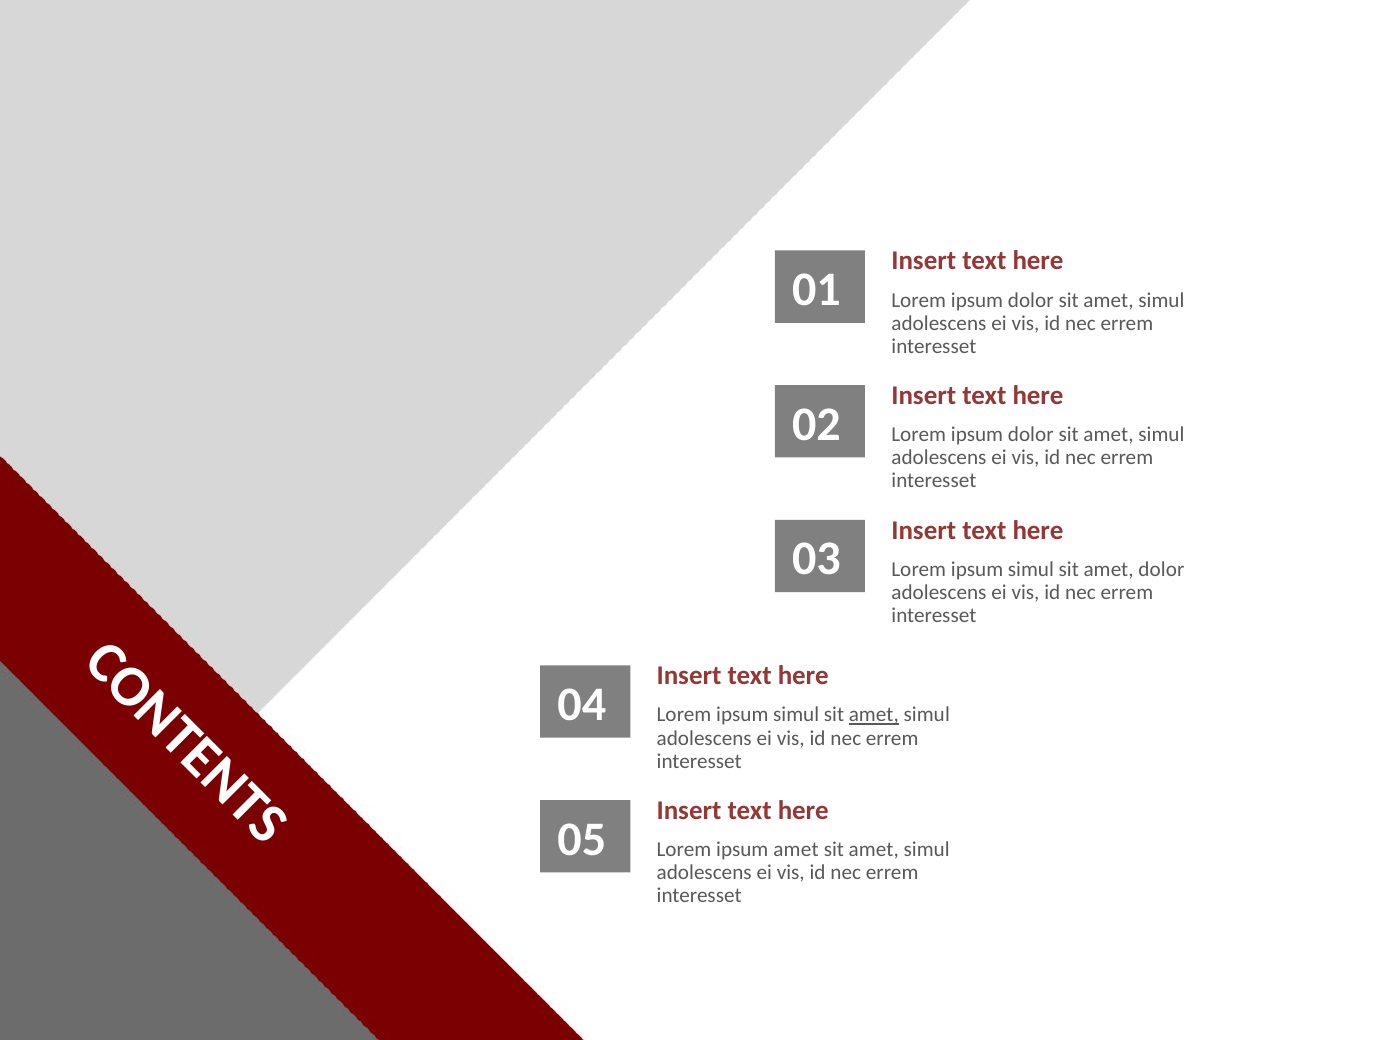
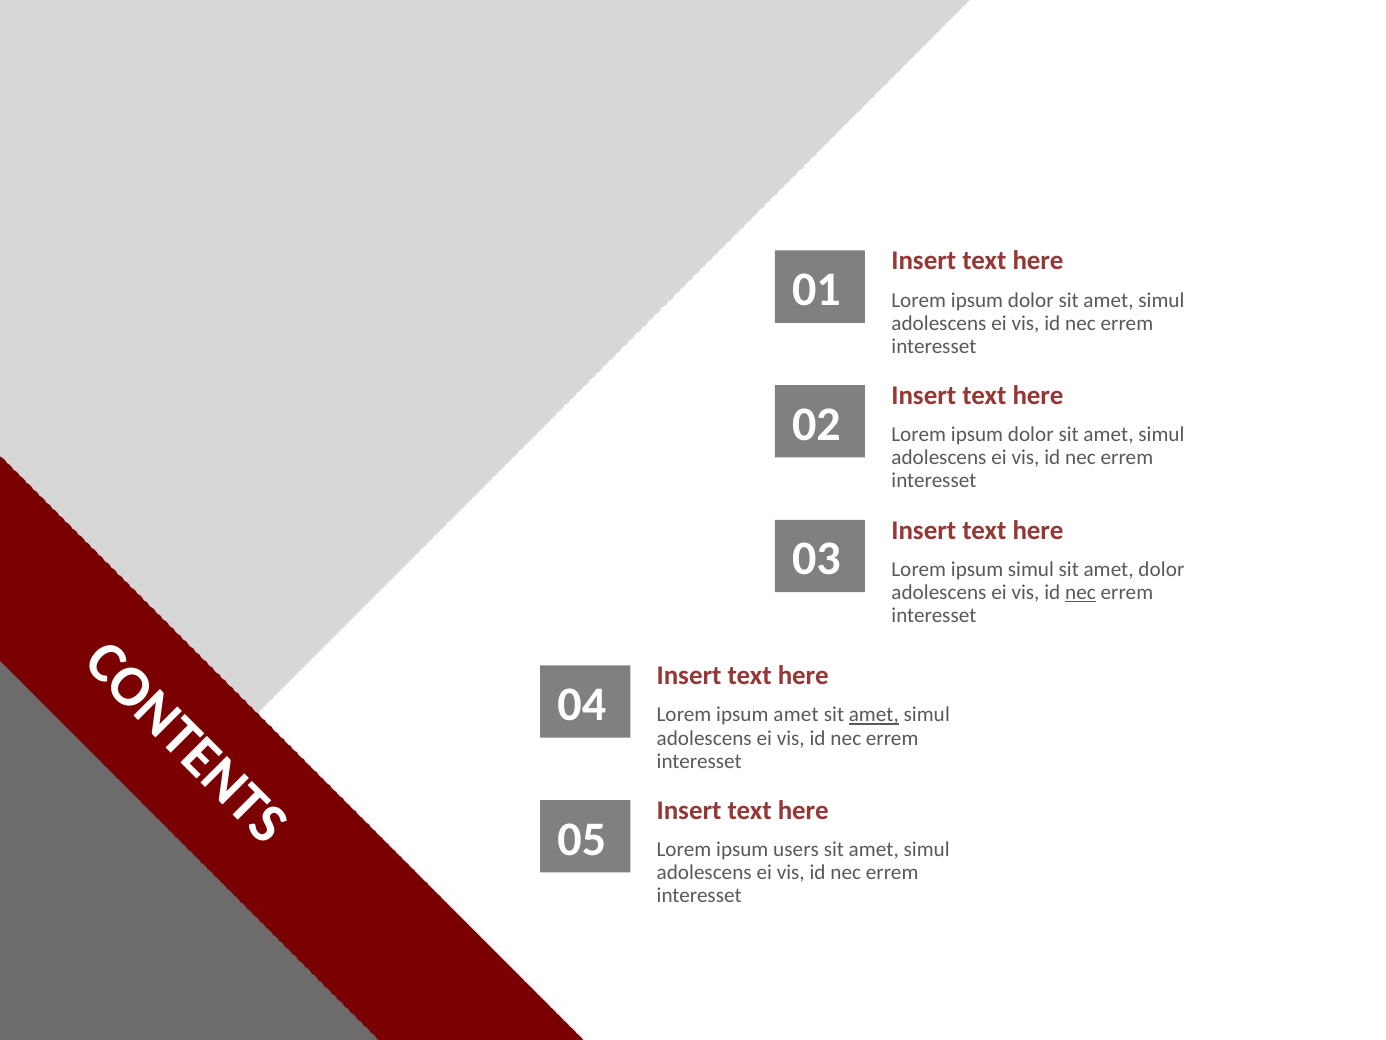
nec at (1080, 592) underline: none -> present
simul at (796, 715): simul -> amet
ipsum amet: amet -> users
